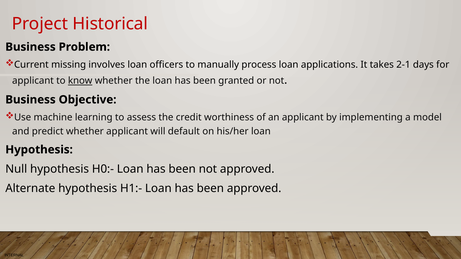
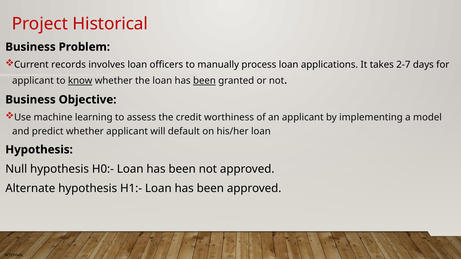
missing: missing -> records
2-1: 2-1 -> 2-7
been at (204, 81) underline: none -> present
